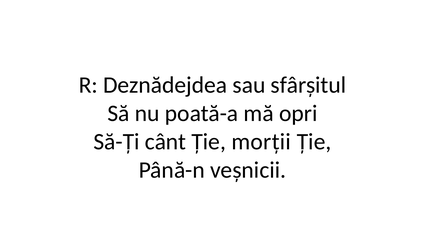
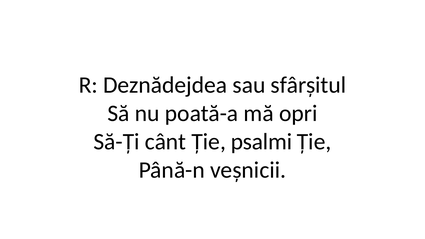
morții: morții -> psalmi
